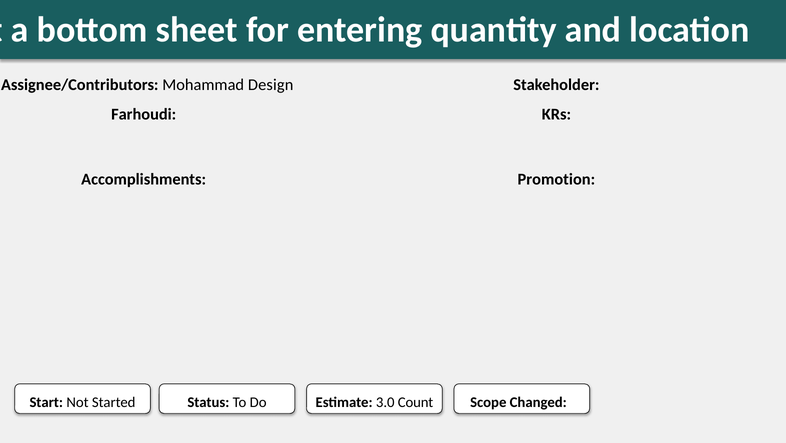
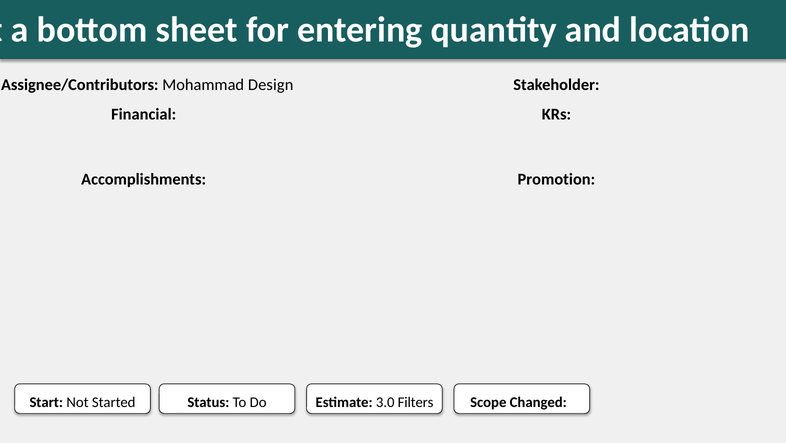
Farhoudi: Farhoudi -> Financial
Count: Count -> Filters
